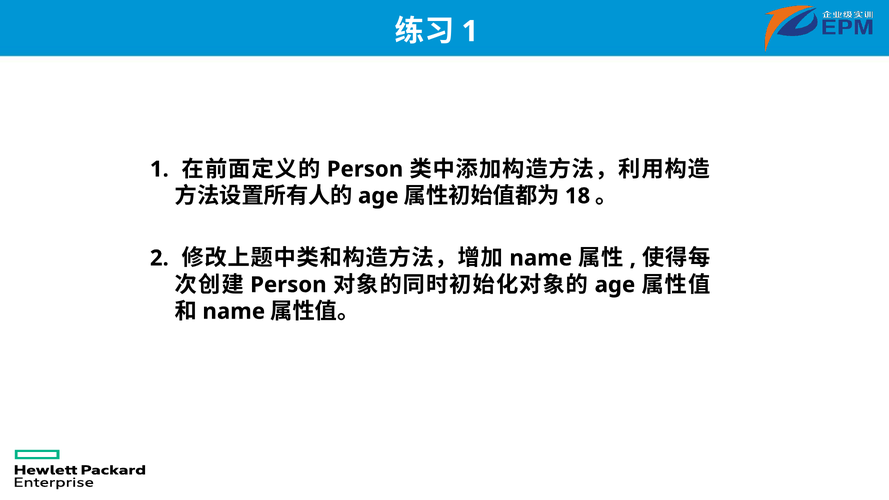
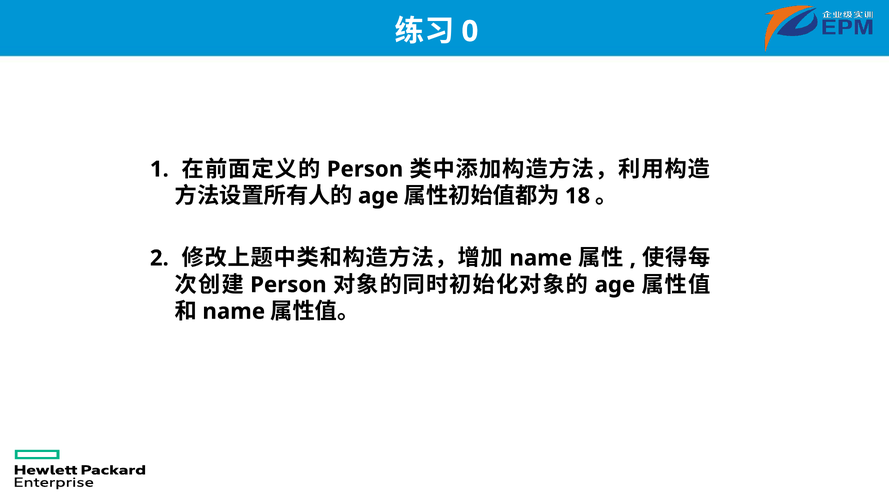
1 at (470, 31): 1 -> 0
